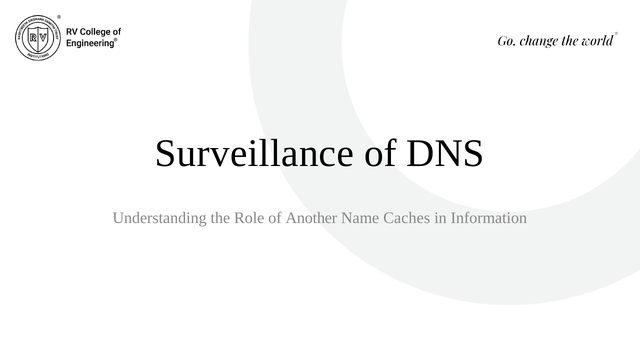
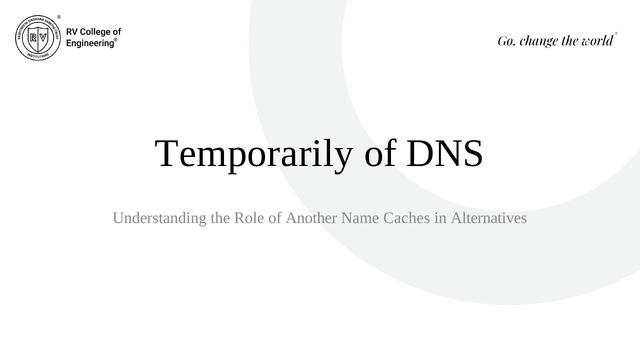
Surveillance: Surveillance -> Temporarily
Information: Information -> Alternatives
